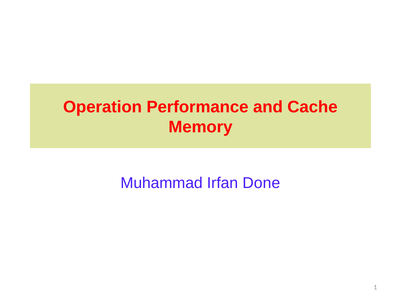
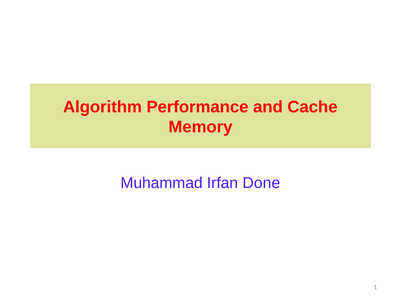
Operation: Operation -> Algorithm
